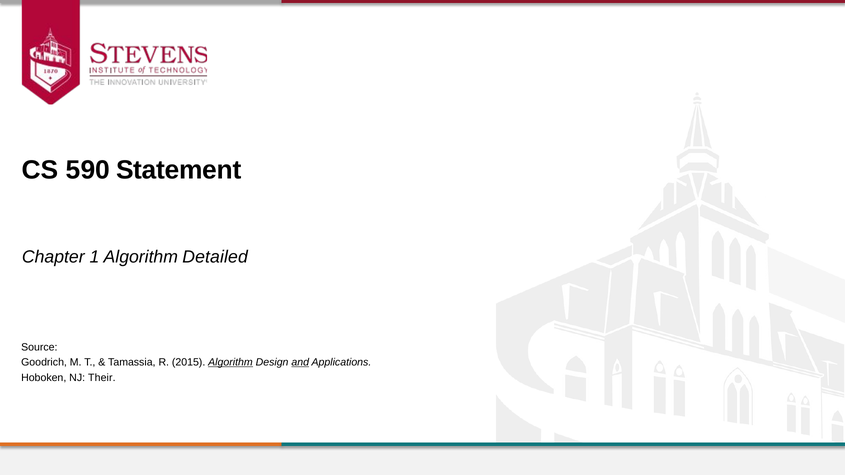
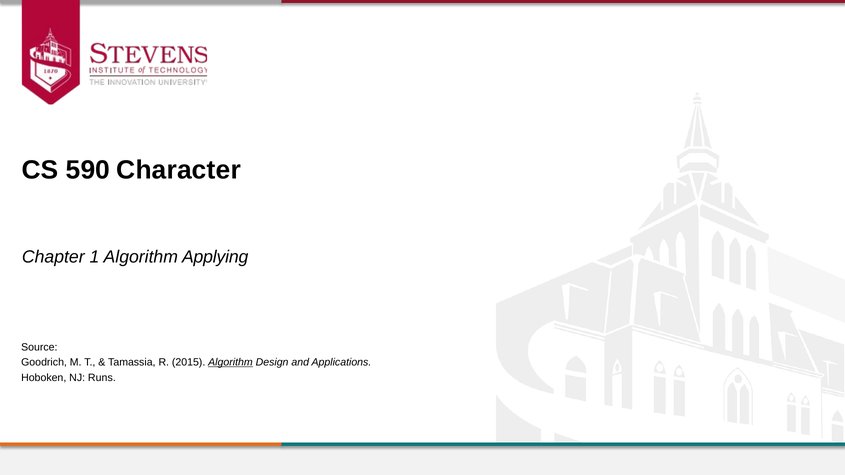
Statement: Statement -> Character
Detailed: Detailed -> Applying
and underline: present -> none
Their: Their -> Runs
